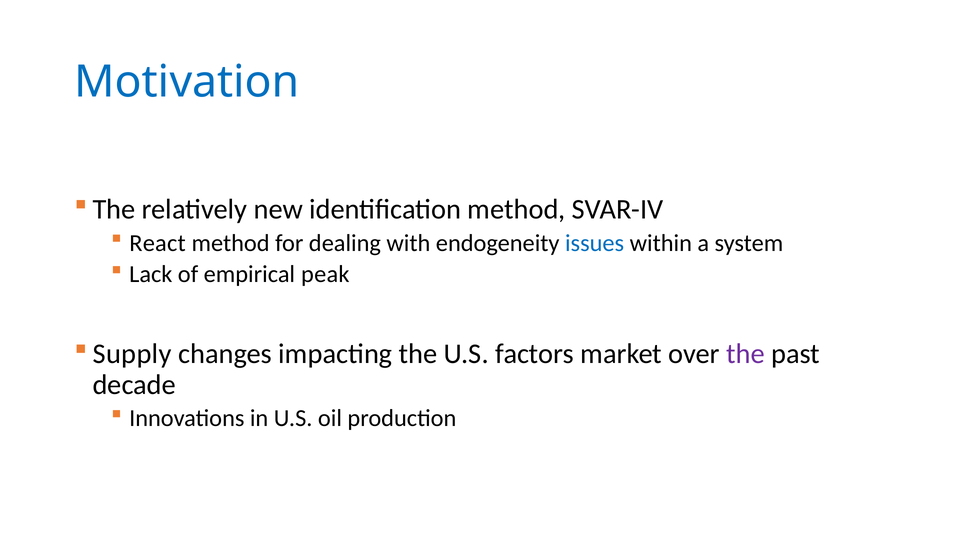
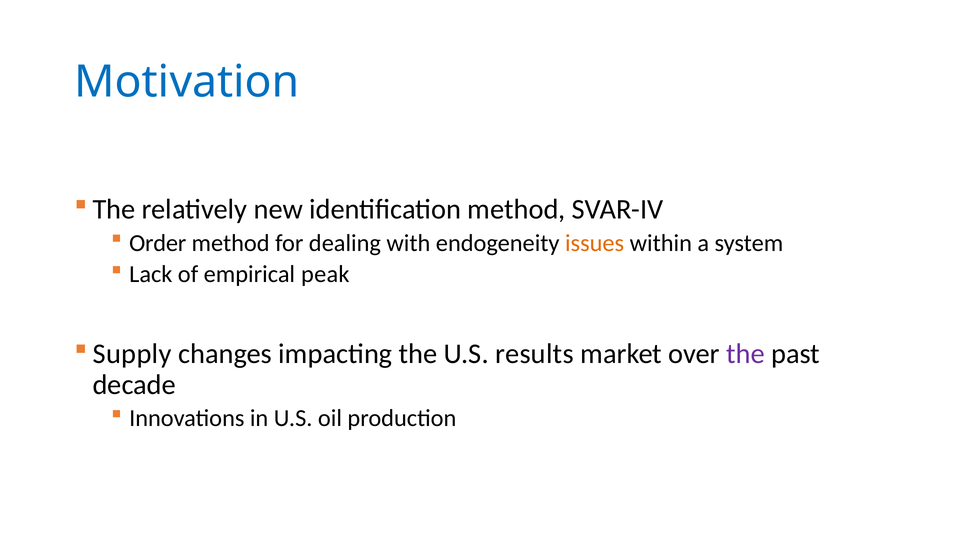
React: React -> Order
issues colour: blue -> orange
factors: factors -> results
